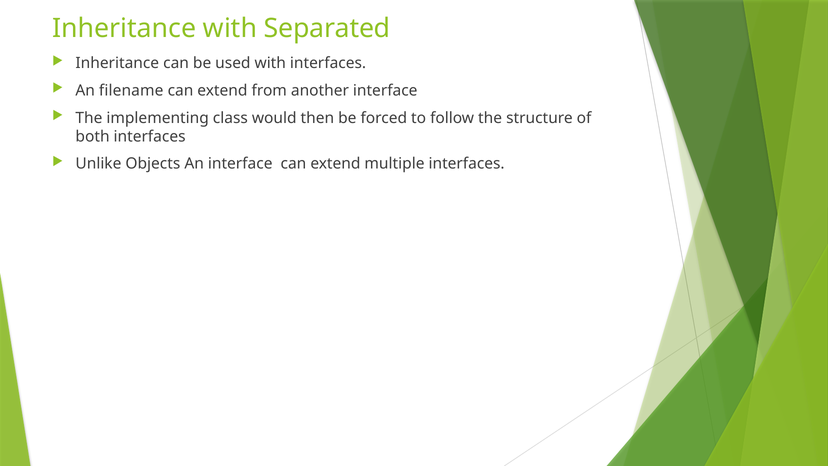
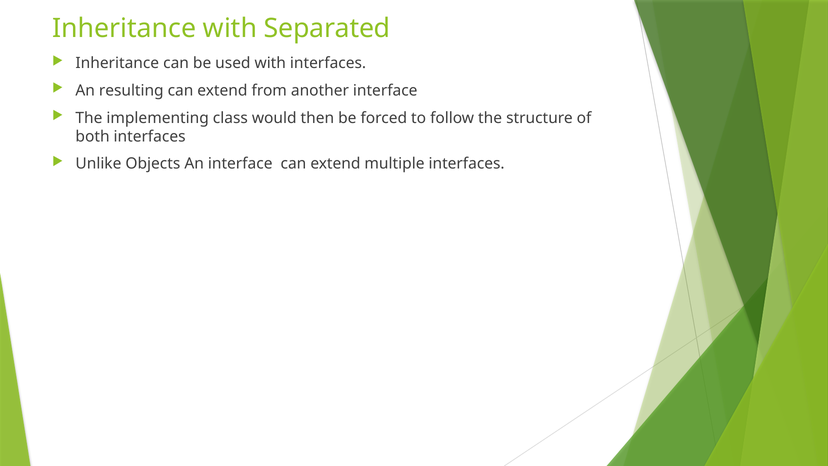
filename: filename -> resulting
